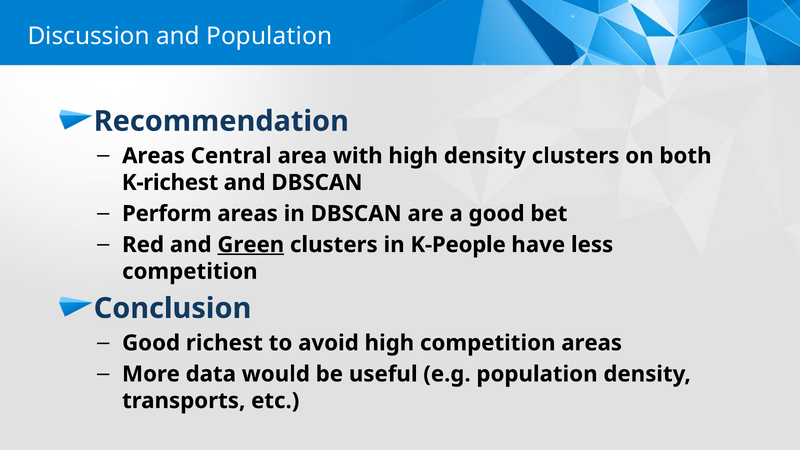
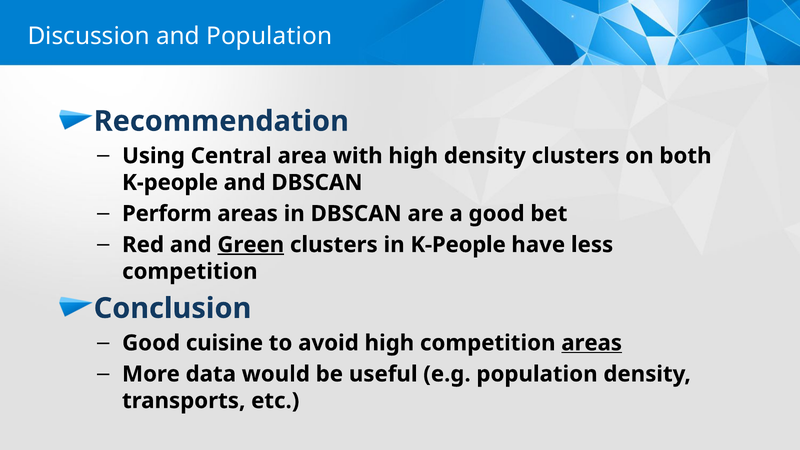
Areas at (154, 156): Areas -> Using
K-richest at (170, 183): K-richest -> K-people
richest: richest -> cuisine
areas at (592, 343) underline: none -> present
